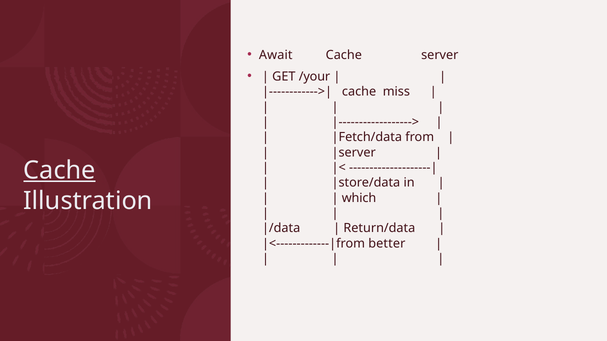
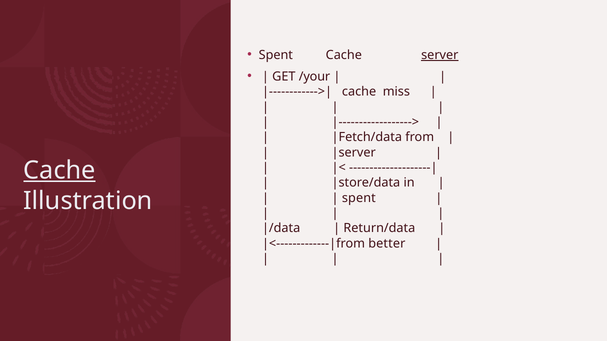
Await at (276, 55): Await -> Spent
server underline: none -> present
which at (359, 198): which -> spent
